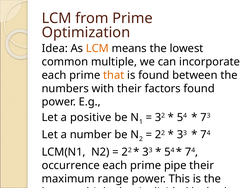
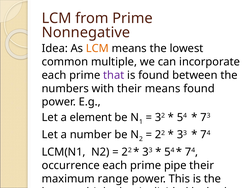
Optimization: Optimization -> Nonnegative
that at (114, 75) colour: orange -> purple
their factors: factors -> means
positive: positive -> element
